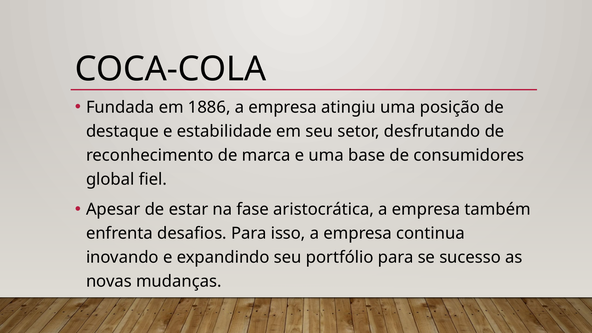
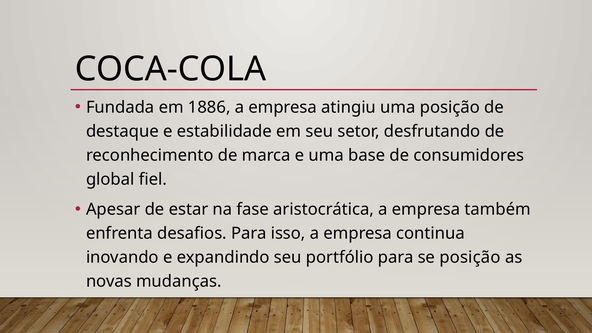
se sucesso: sucesso -> posição
